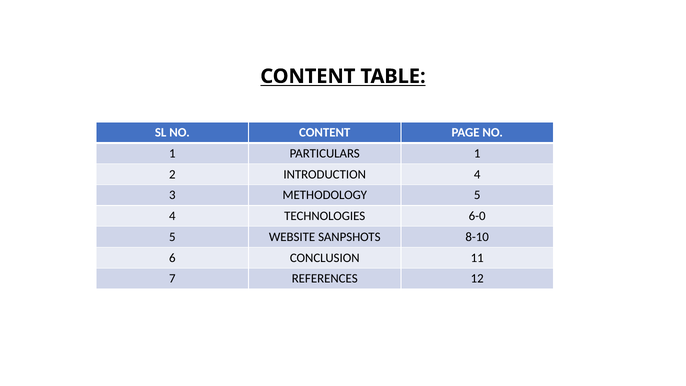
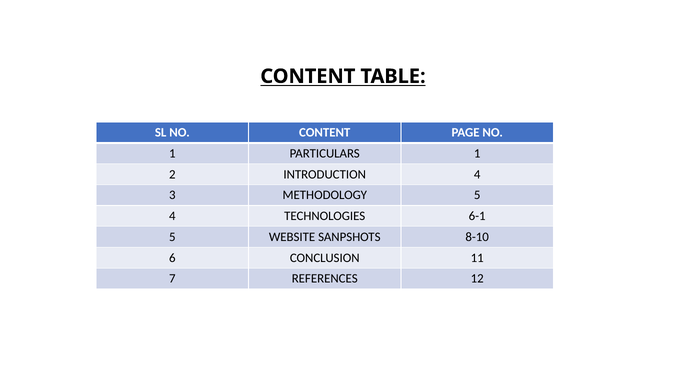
6-0: 6-0 -> 6-1
